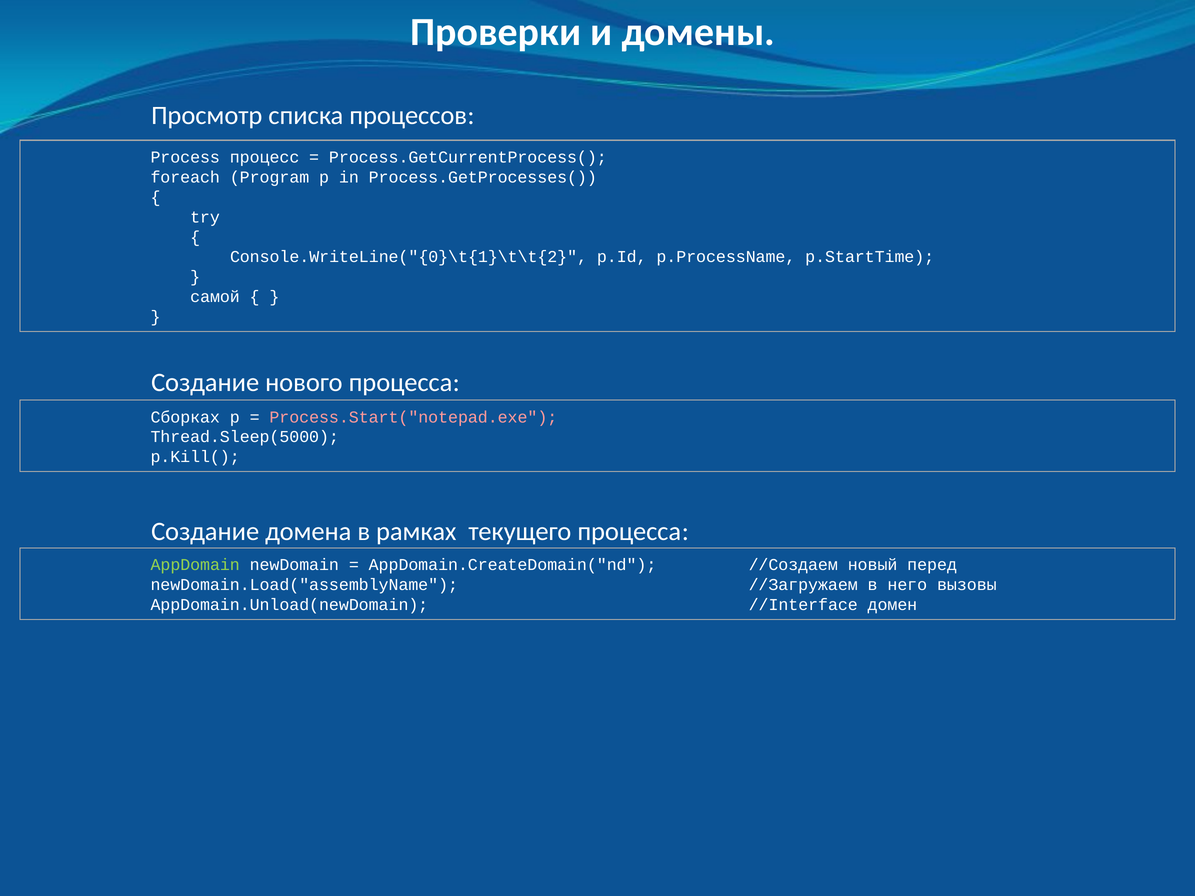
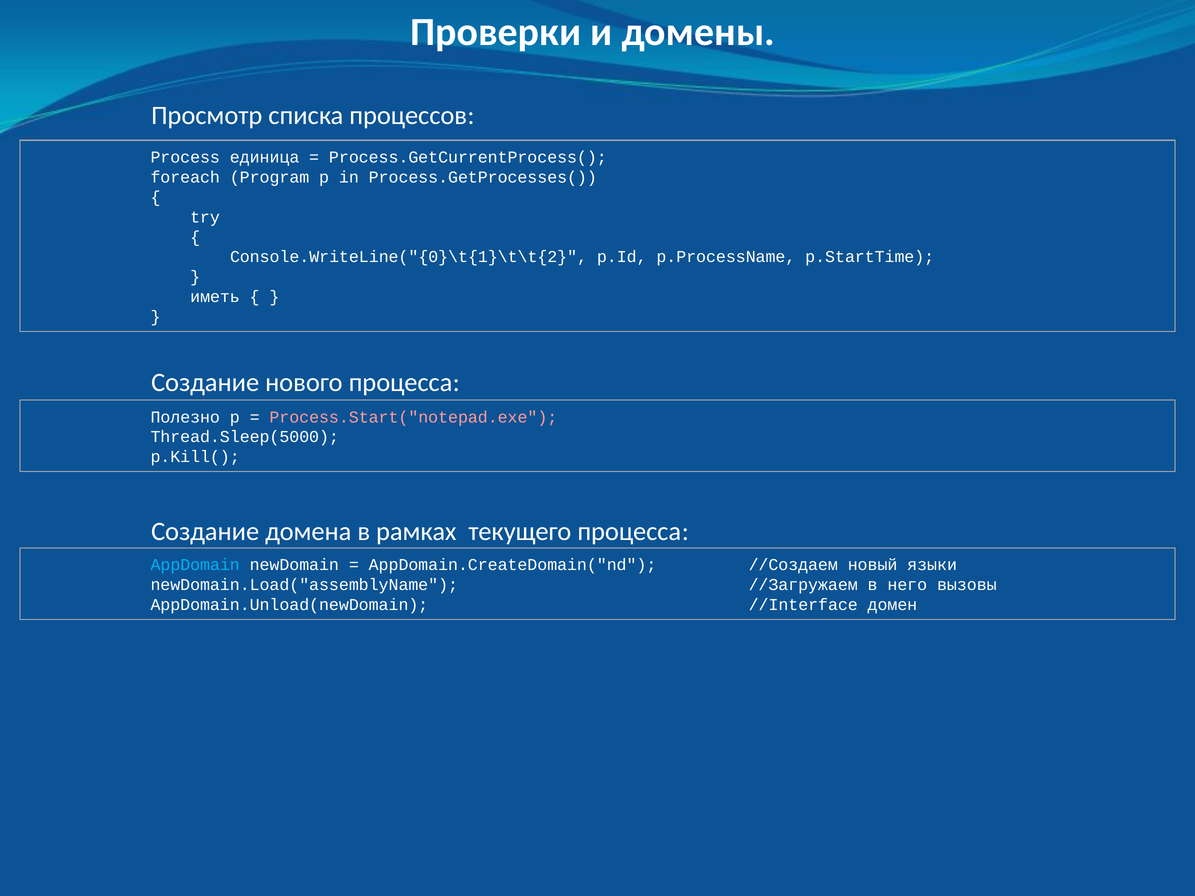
процесс: процесс -> единица
самой: самой -> иметь
Сборках: Сборках -> Полезно
AppDomain colour: light green -> light blue
перед: перед -> языки
